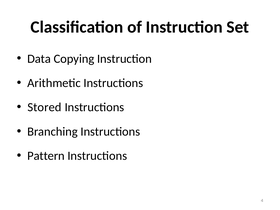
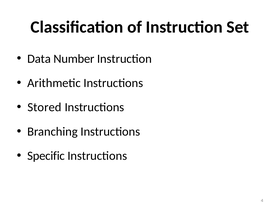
Copying: Copying -> Number
Pattern: Pattern -> Specific
